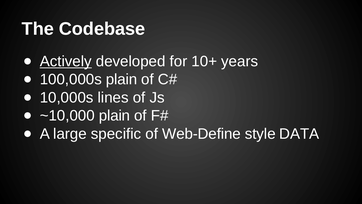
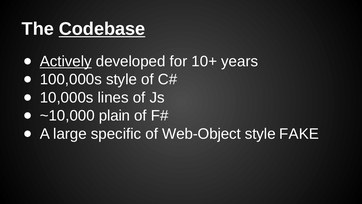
Codebase underline: none -> present
100,000s plain: plain -> style
Web-Define: Web-Define -> Web-Object
DATA: DATA -> FAKE
